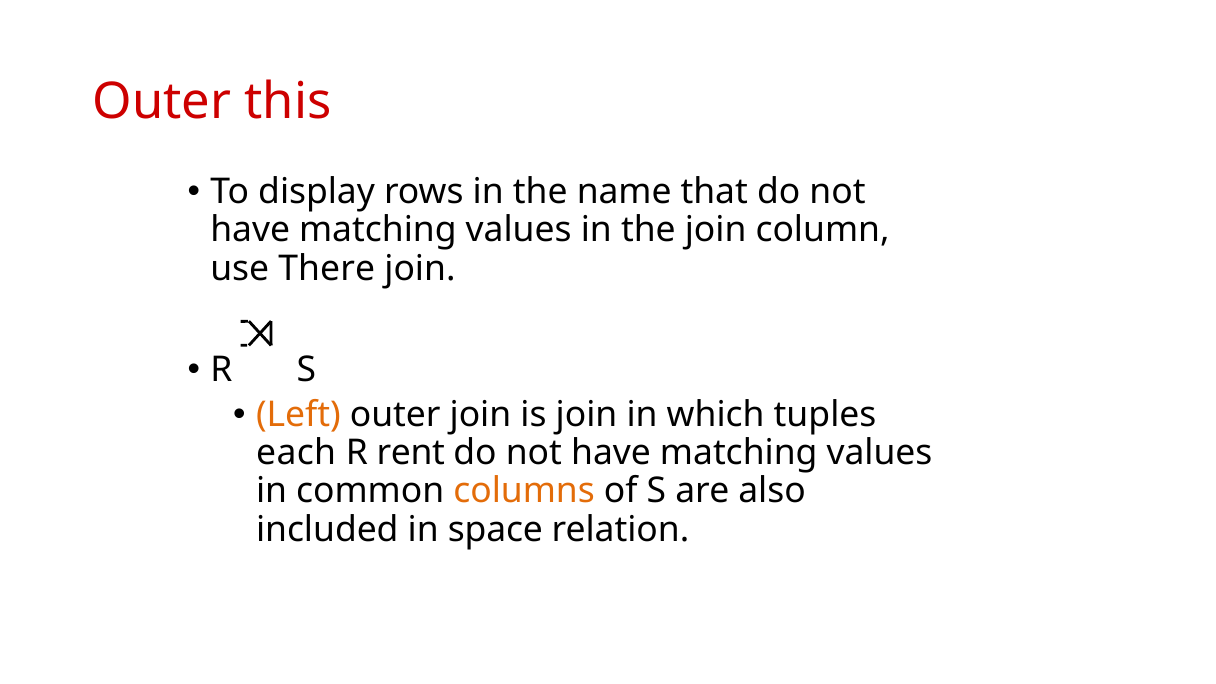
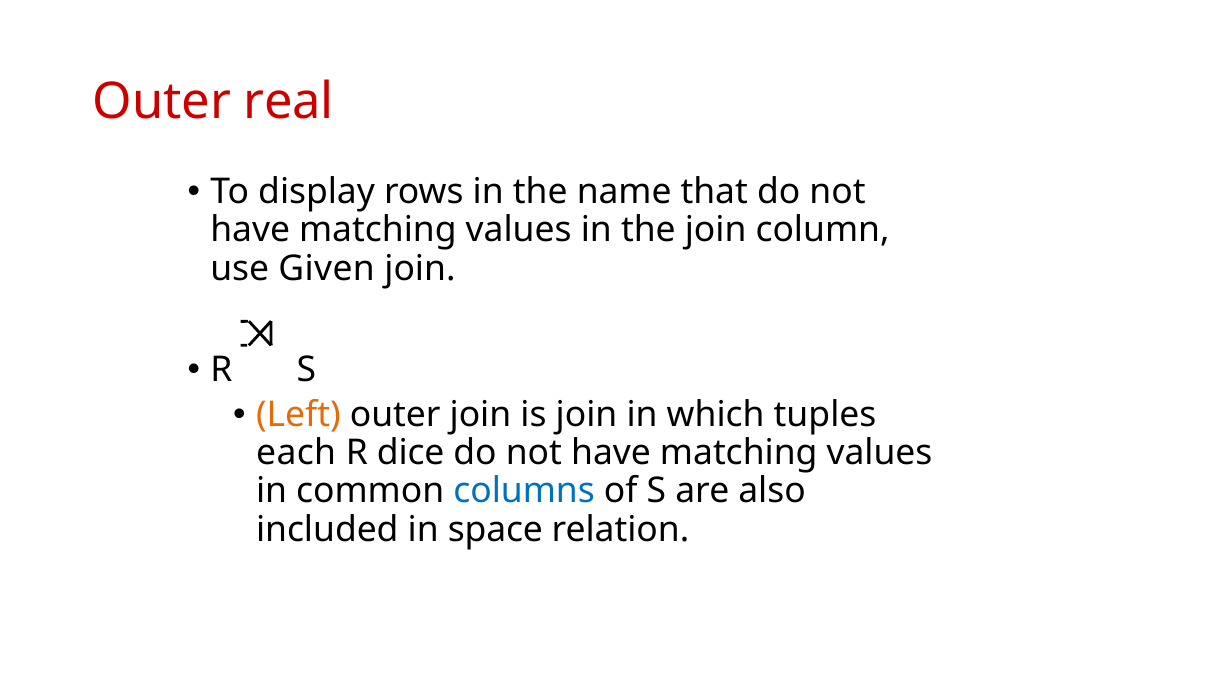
this: this -> real
There: There -> Given
rent: rent -> dice
columns colour: orange -> blue
